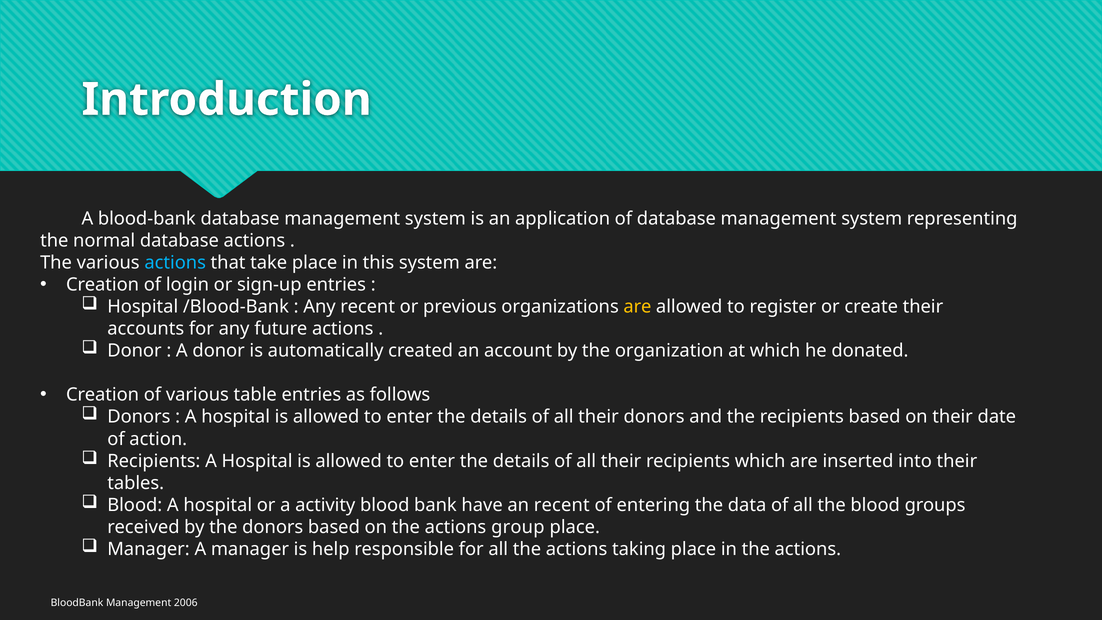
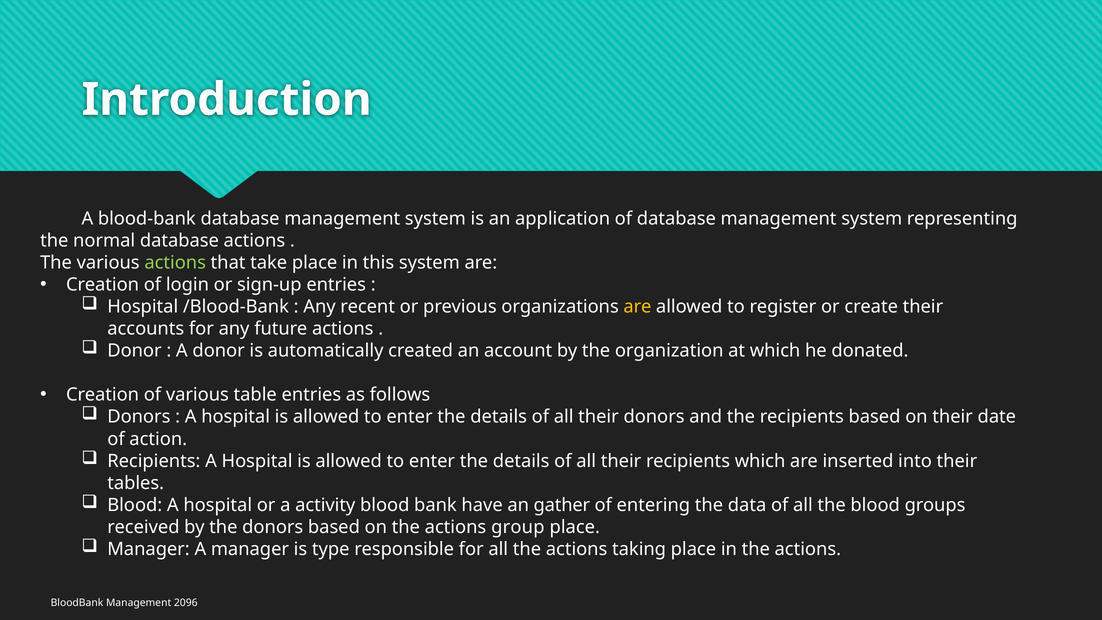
actions at (175, 263) colour: light blue -> light green
an recent: recent -> gather
help: help -> type
2006: 2006 -> 2096
